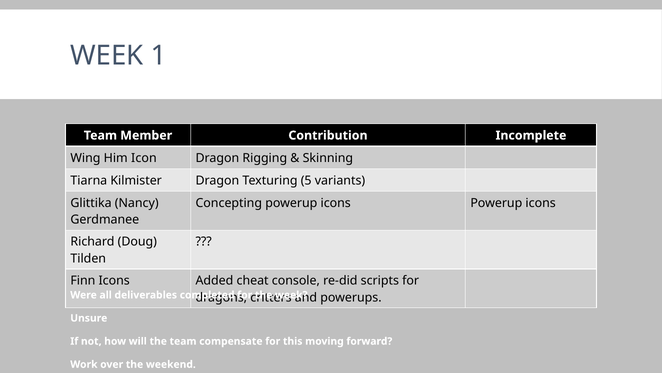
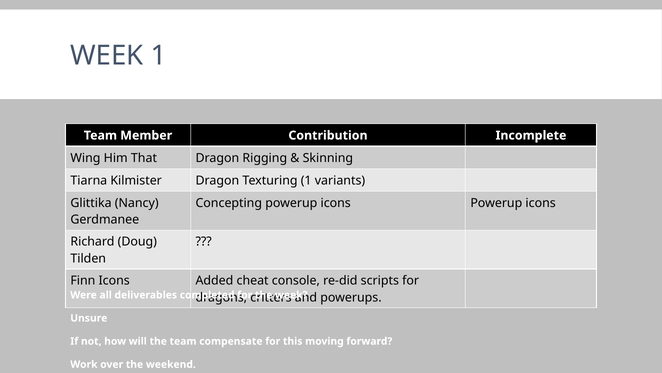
Icon: Icon -> That
Texturing 5: 5 -> 1
